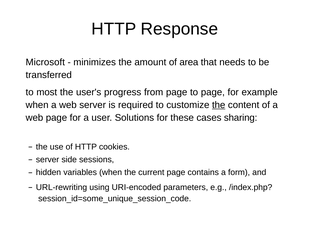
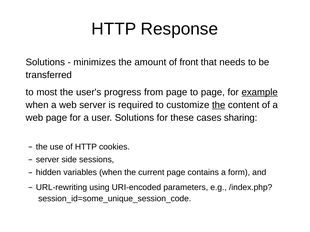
Microsoft at (45, 62): Microsoft -> Solutions
area: area -> front
example underline: none -> present
